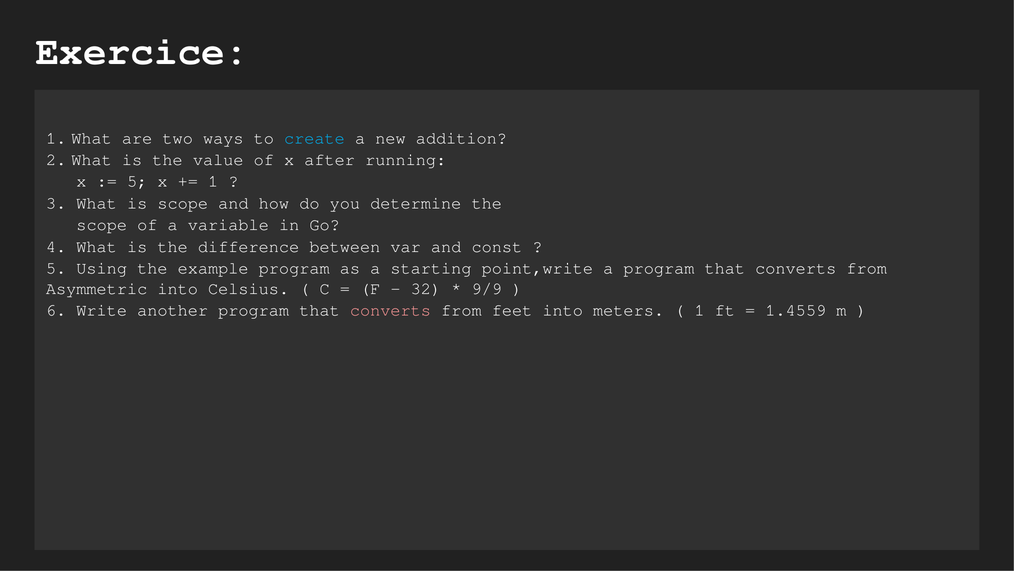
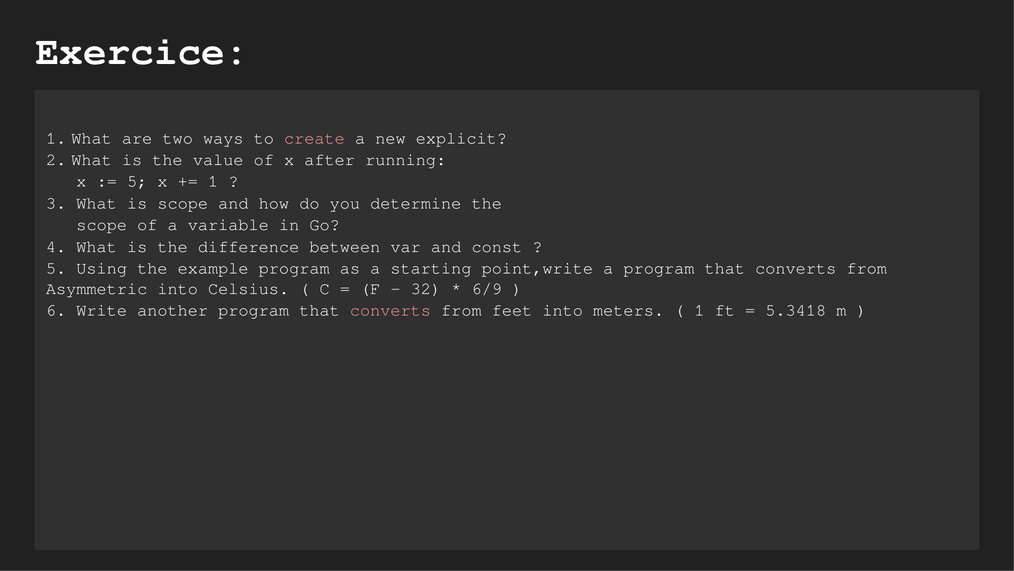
create colour: light blue -> pink
addition: addition -> explicit
9/9: 9/9 -> 6/9
1.4559: 1.4559 -> 5.3418
